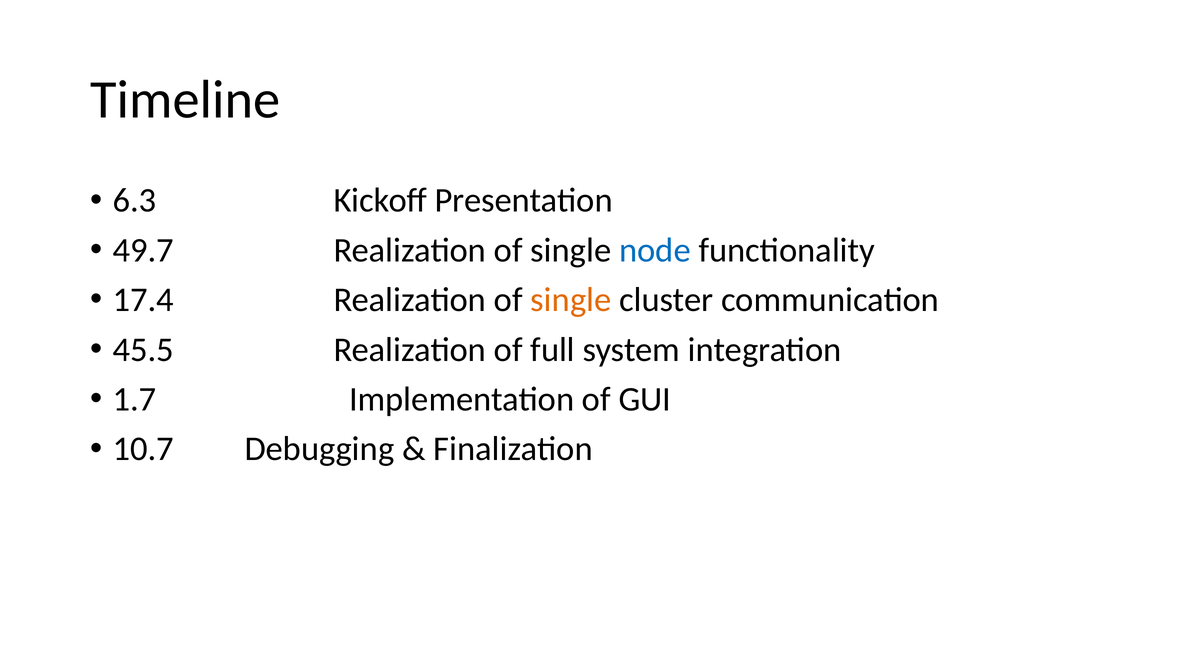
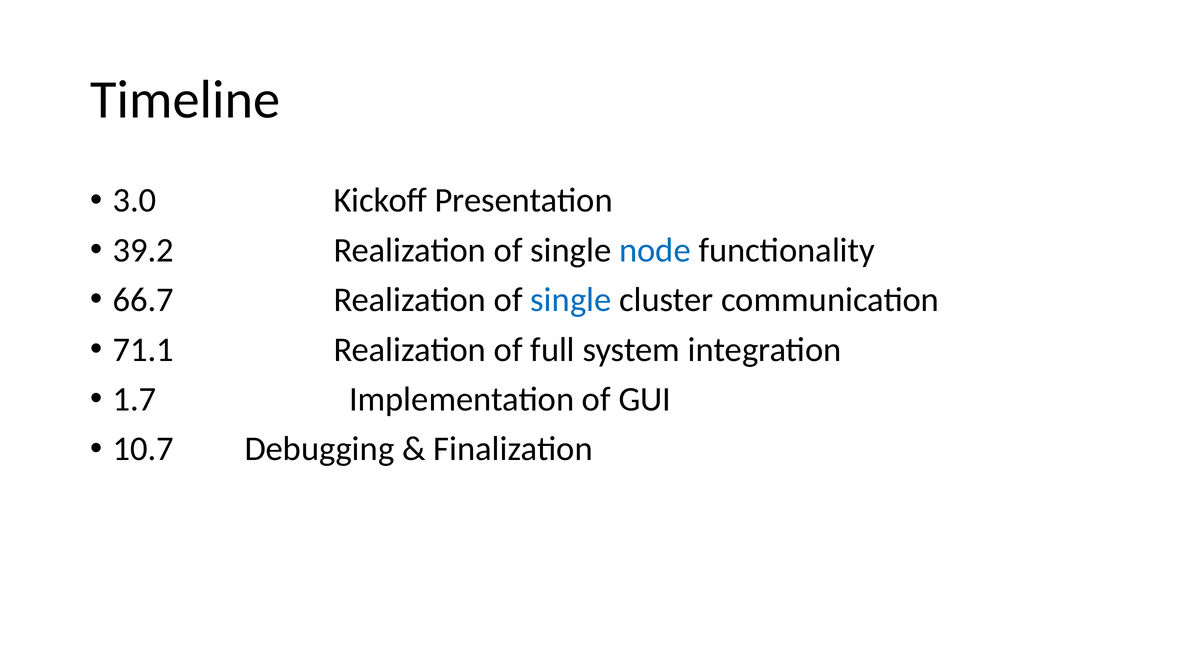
6.3: 6.3 -> 3.0
49.7: 49.7 -> 39.2
17.4: 17.4 -> 66.7
single at (571, 300) colour: orange -> blue
45.5: 45.5 -> 71.1
